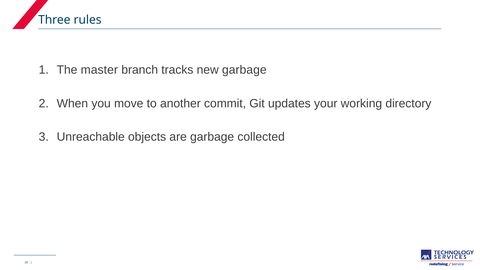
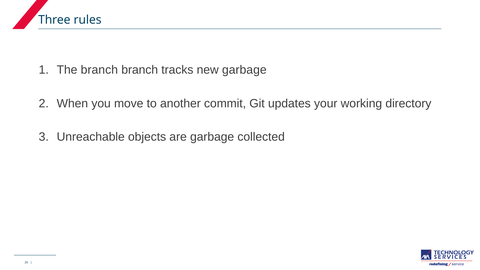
The master: master -> branch
